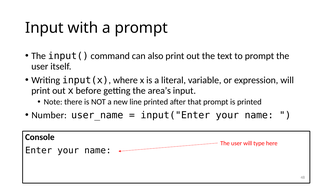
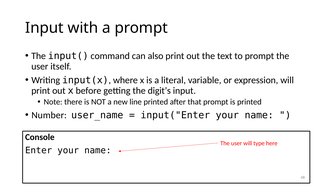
area’s: area’s -> digit’s
